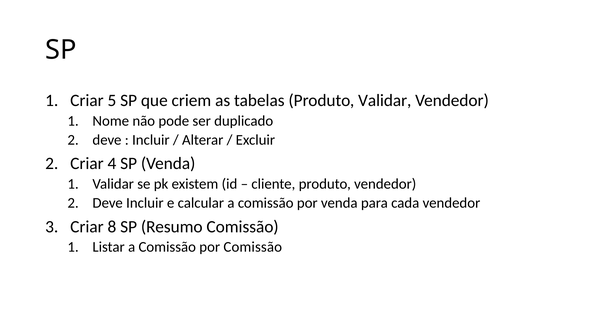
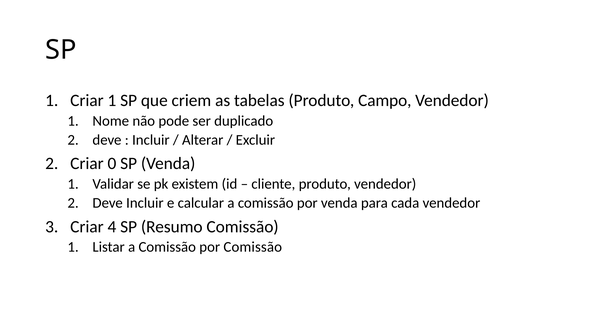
Criar 5: 5 -> 1
Produto Validar: Validar -> Campo
4: 4 -> 0
8: 8 -> 4
